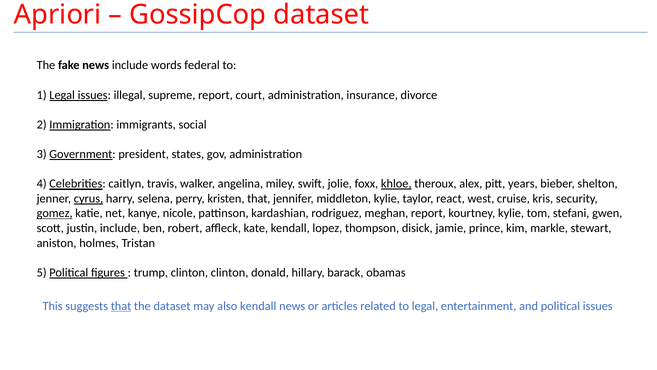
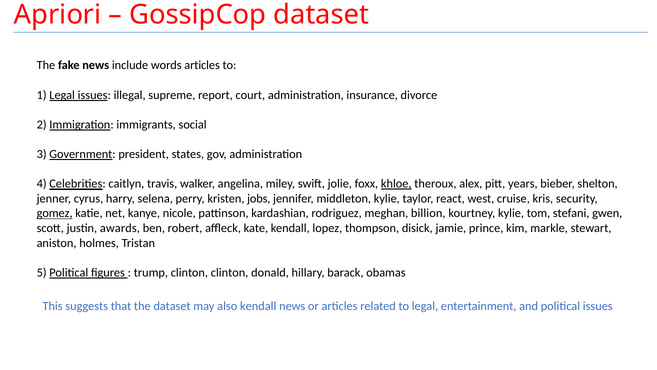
words federal: federal -> articles
cyrus underline: present -> none
kristen that: that -> jobs
meghan report: report -> billion
justin include: include -> awards
that at (121, 306) underline: present -> none
